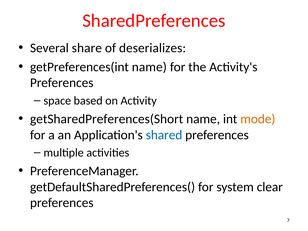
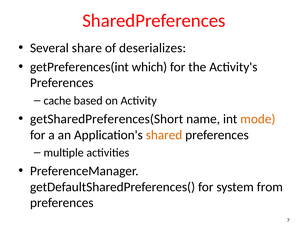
getPreferences(int name: name -> which
space: space -> cache
shared colour: blue -> orange
clear: clear -> from
